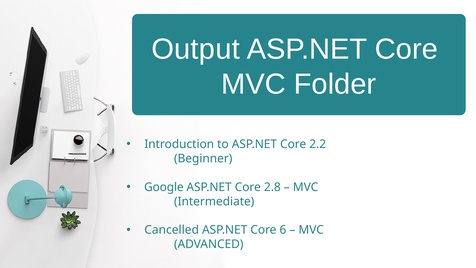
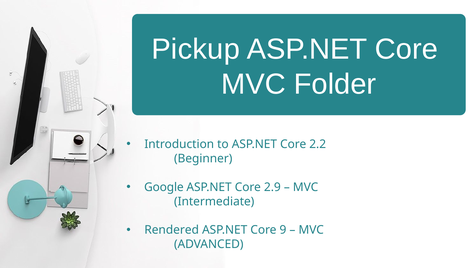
Output: Output -> Pickup
2.8: 2.8 -> 2.9
Cancelled: Cancelled -> Rendered
6: 6 -> 9
